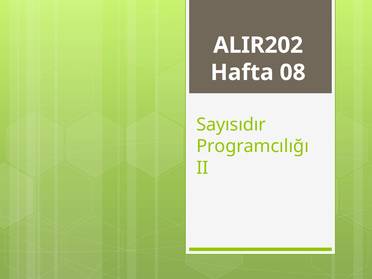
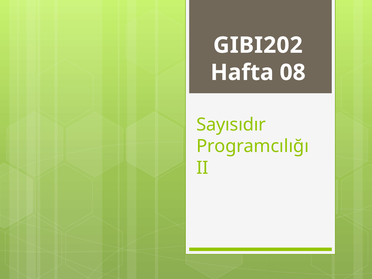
ALIR202: ALIR202 -> GIBI202
